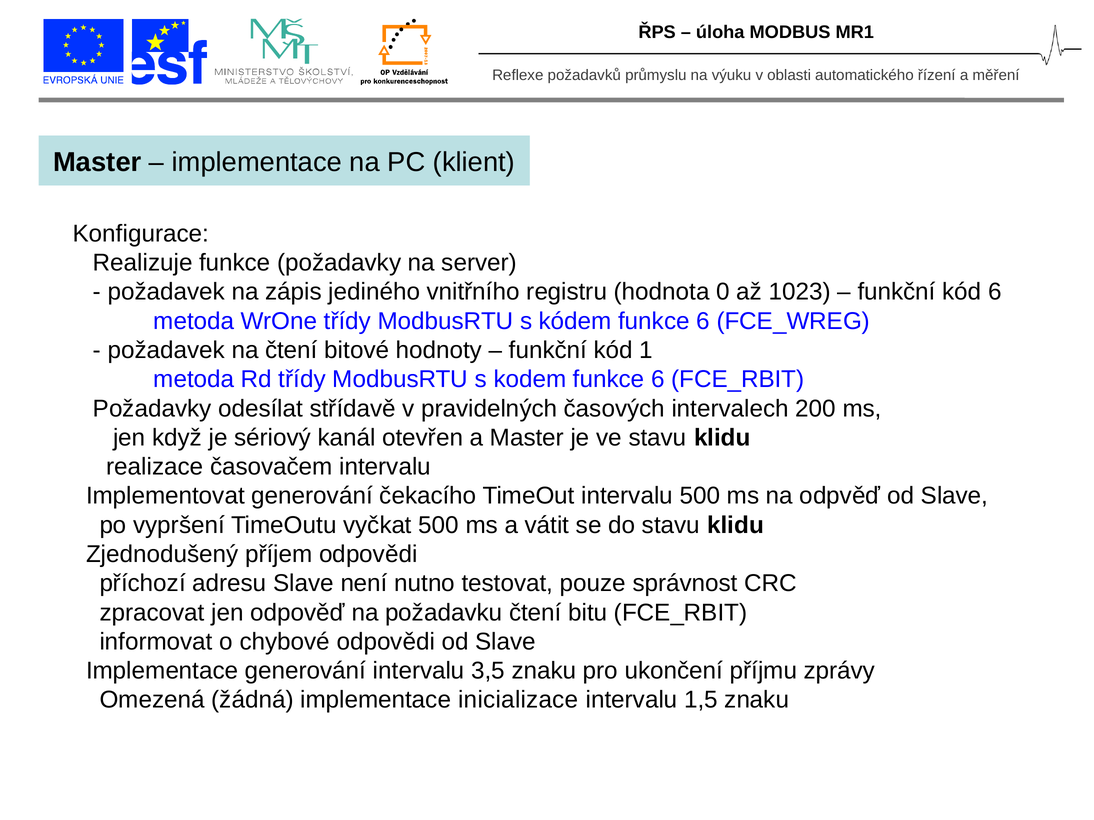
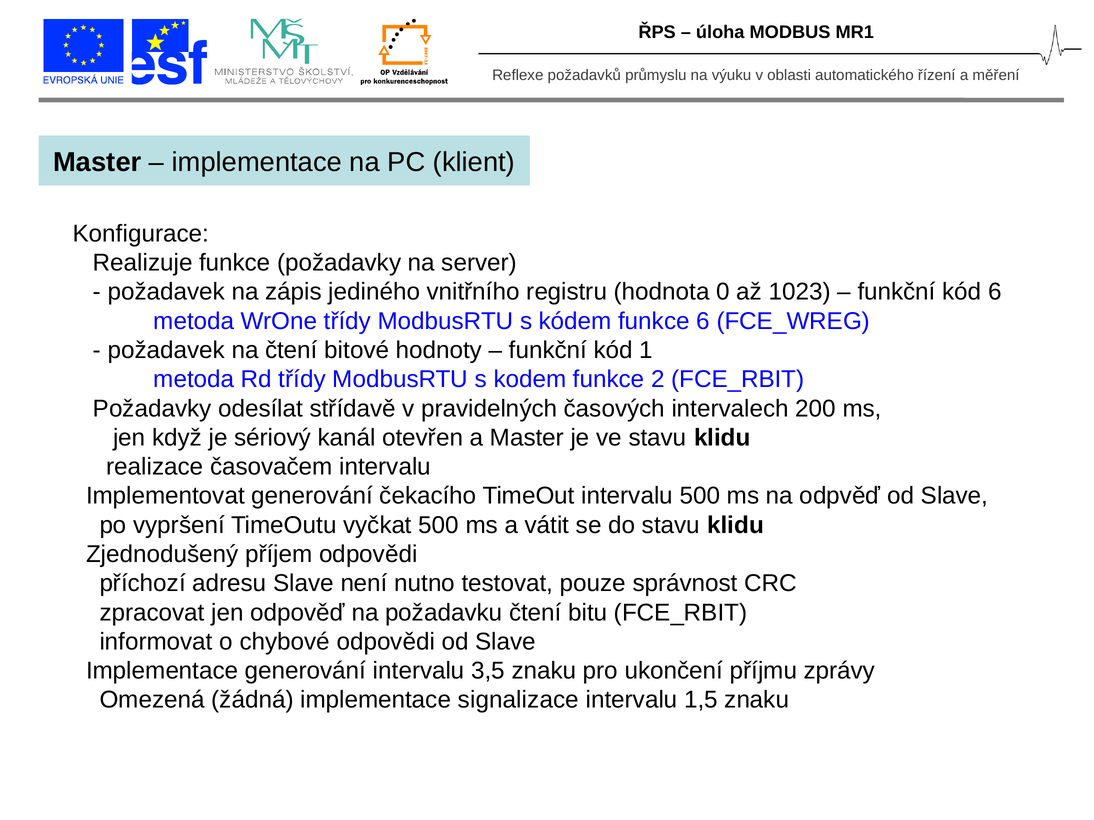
kodem funkce 6: 6 -> 2
inicializace: inicializace -> signalizace
